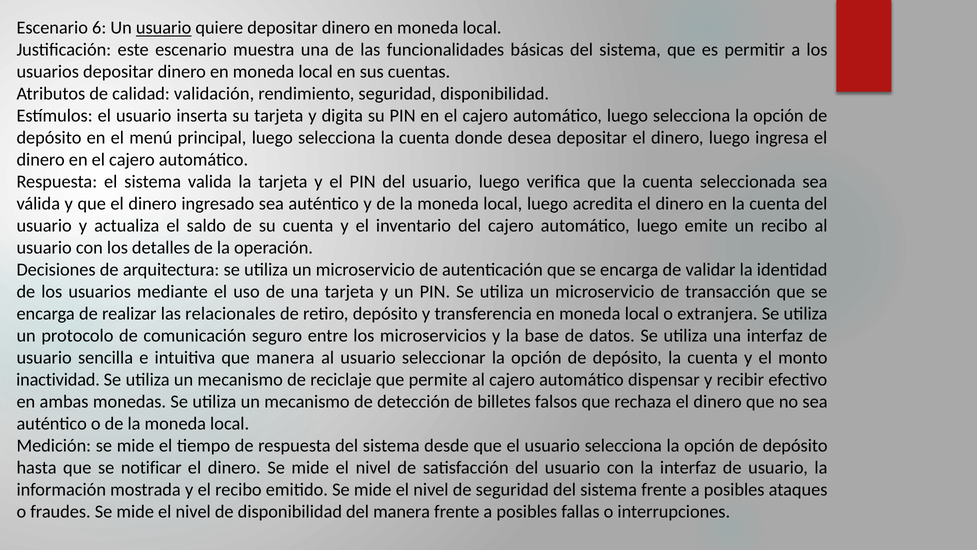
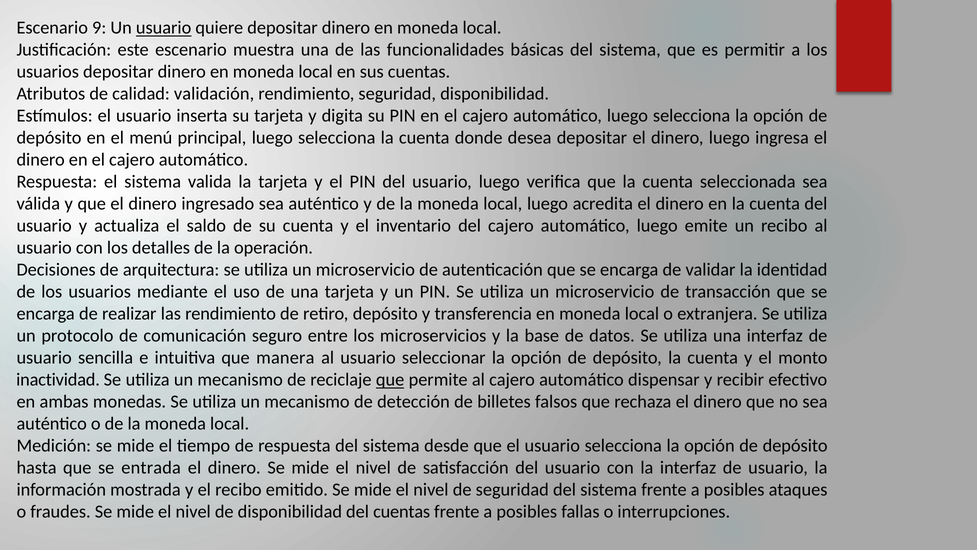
6: 6 -> 9
las relacionales: relacionales -> rendimiento
que at (390, 380) underline: none -> present
notificar: notificar -> entrada
del manera: manera -> cuentas
